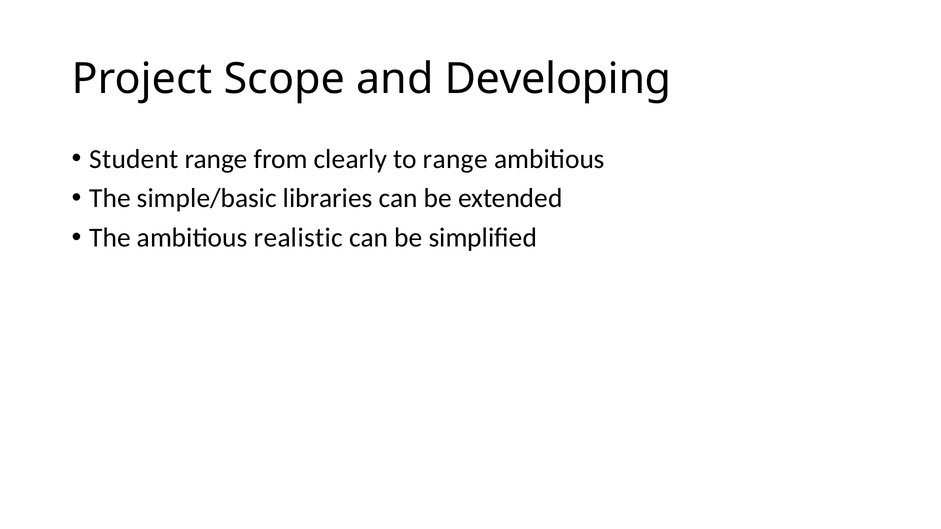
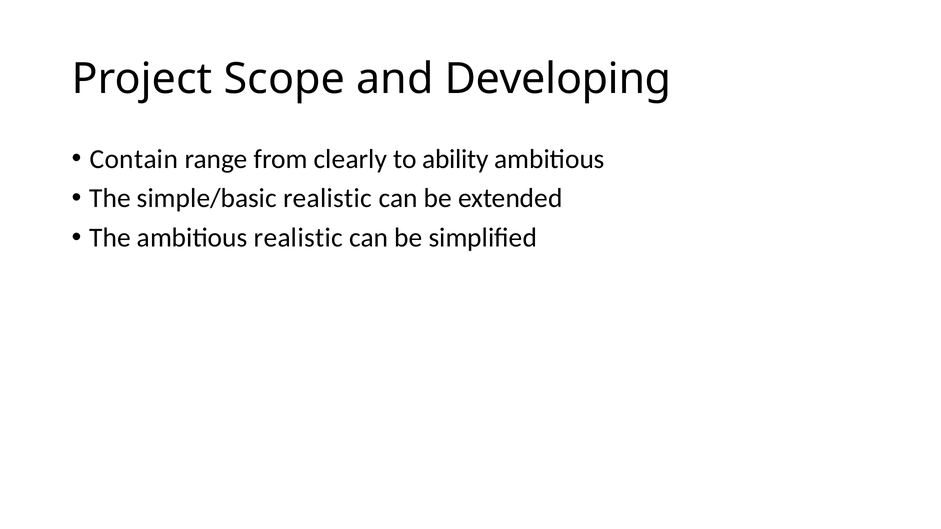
Student: Student -> Contain
to range: range -> ability
simple/basic libraries: libraries -> realistic
